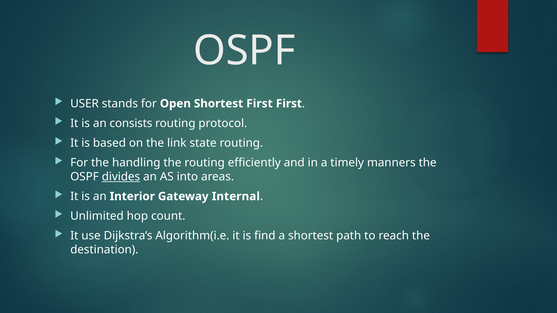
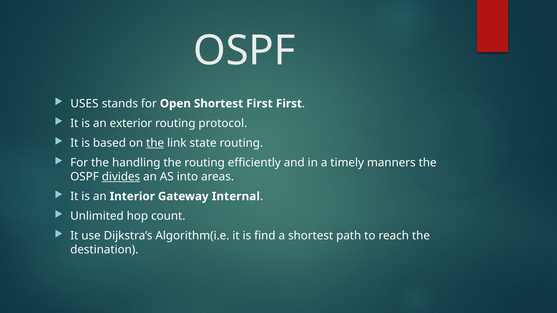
USER: USER -> USES
consists: consists -> exterior
the at (155, 143) underline: none -> present
